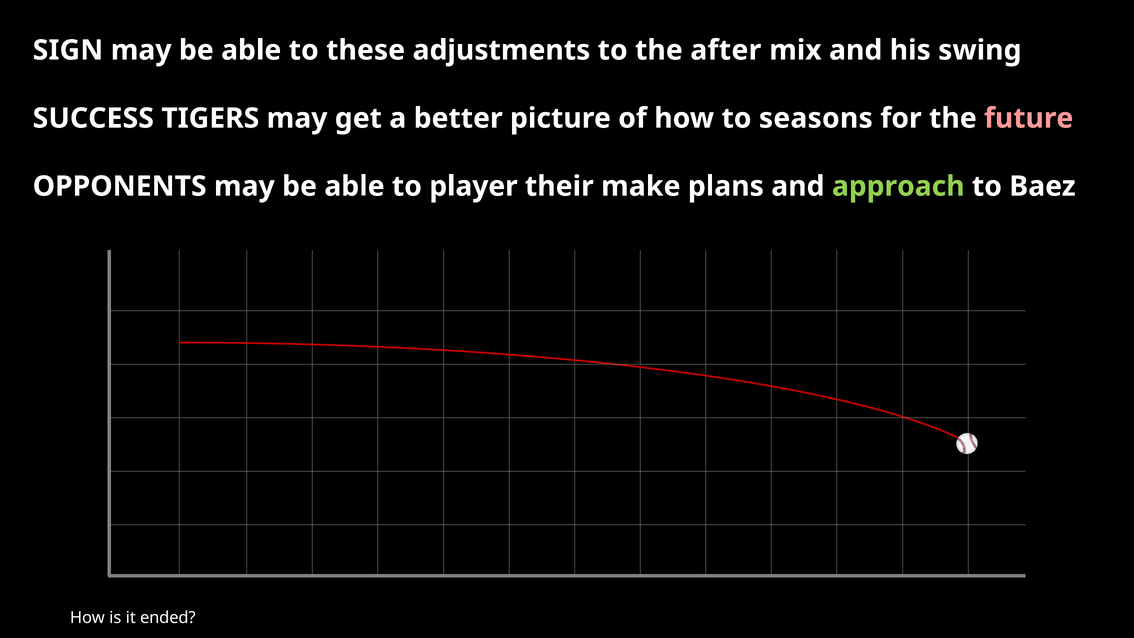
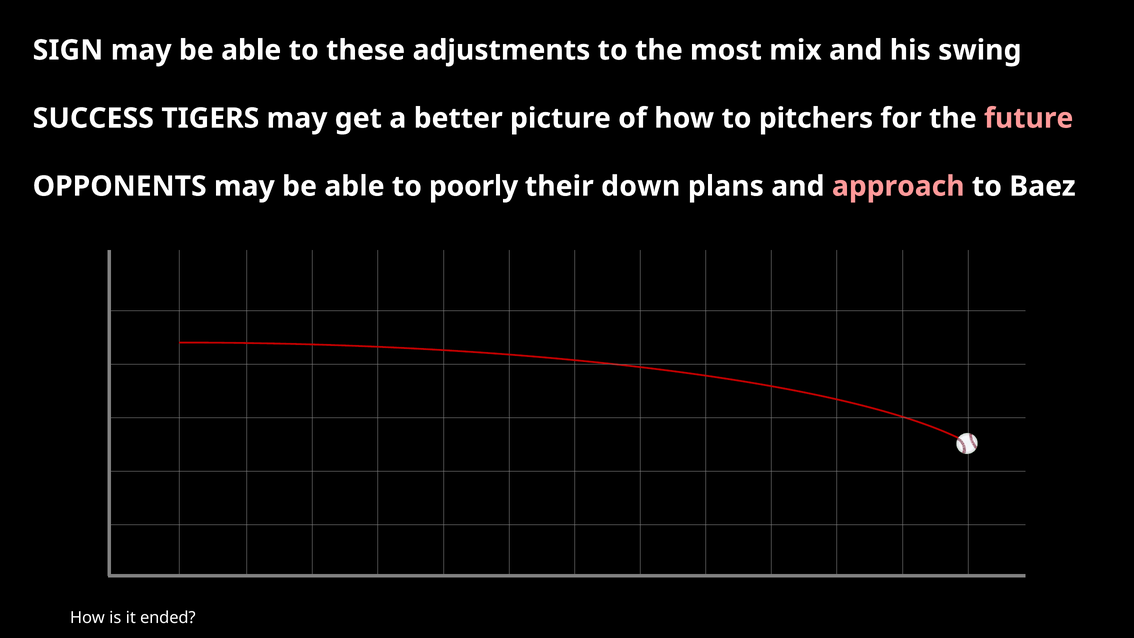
after: after -> most
seasons: seasons -> pitchers
player: player -> poorly
make: make -> down
approach colour: light green -> pink
